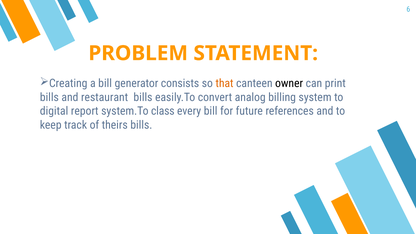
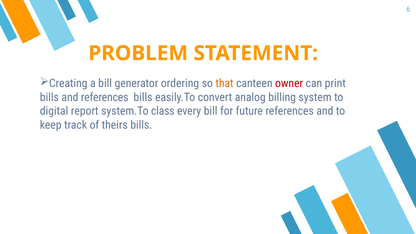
consists: consists -> ordering
owner colour: black -> red
and restaurant: restaurant -> references
